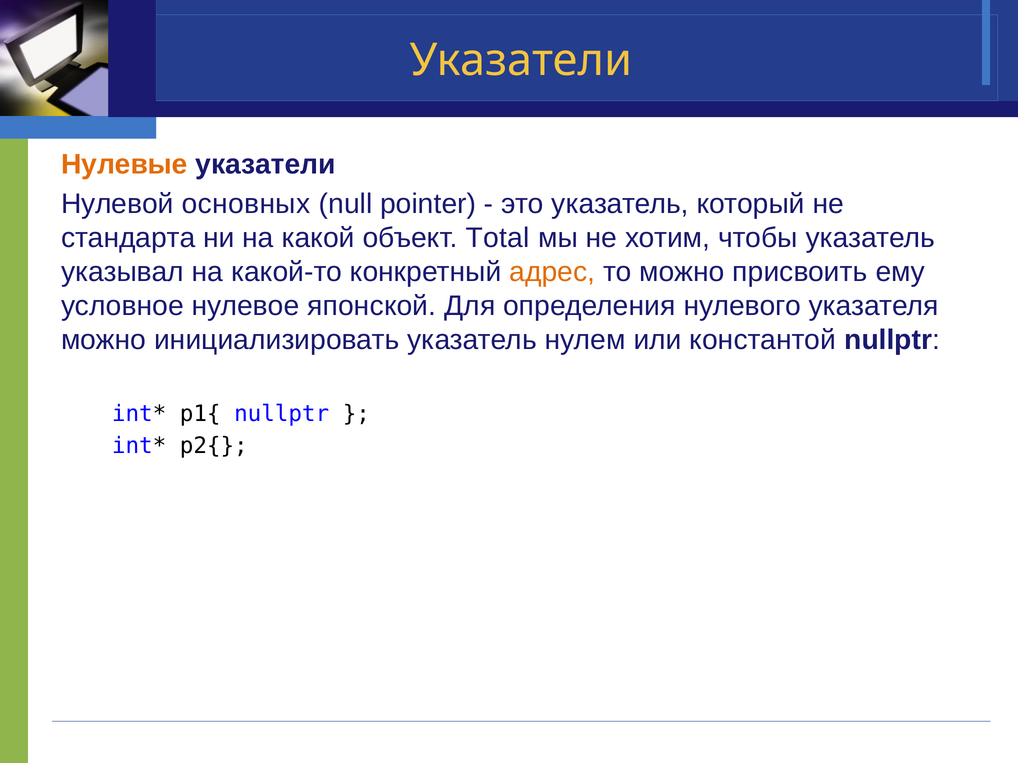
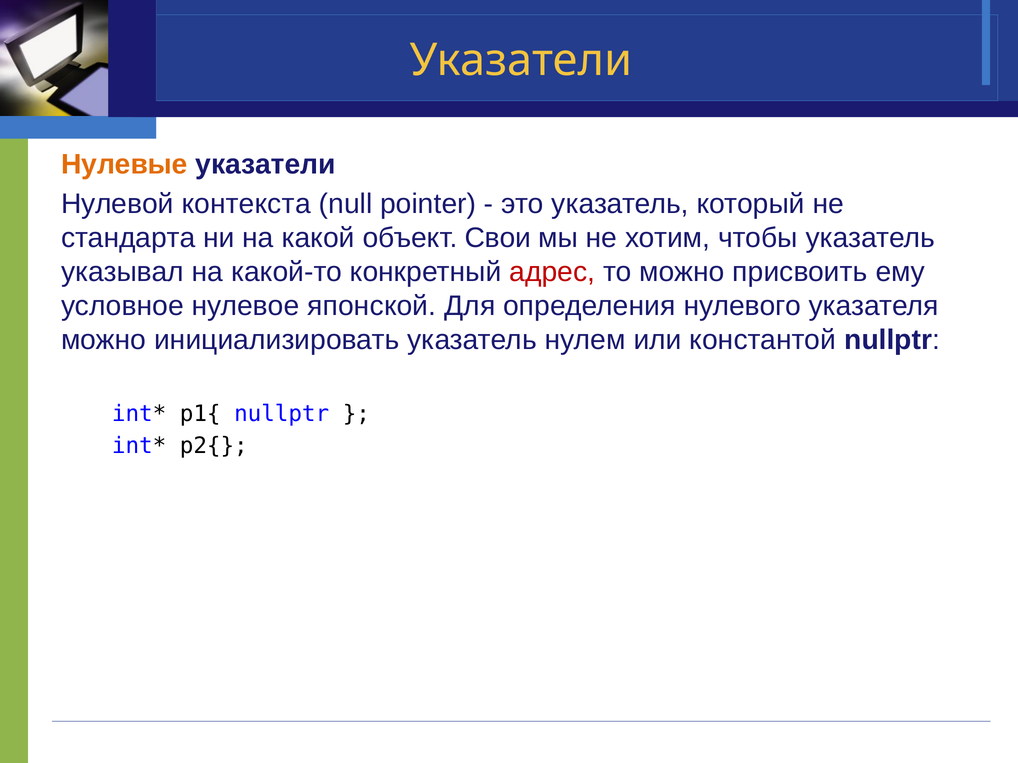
основных: основных -> контекста
Total: Total -> Свои
адрес colour: orange -> red
